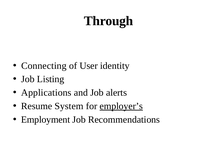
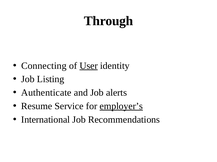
User underline: none -> present
Applications: Applications -> Authenticate
System: System -> Service
Employment: Employment -> International
